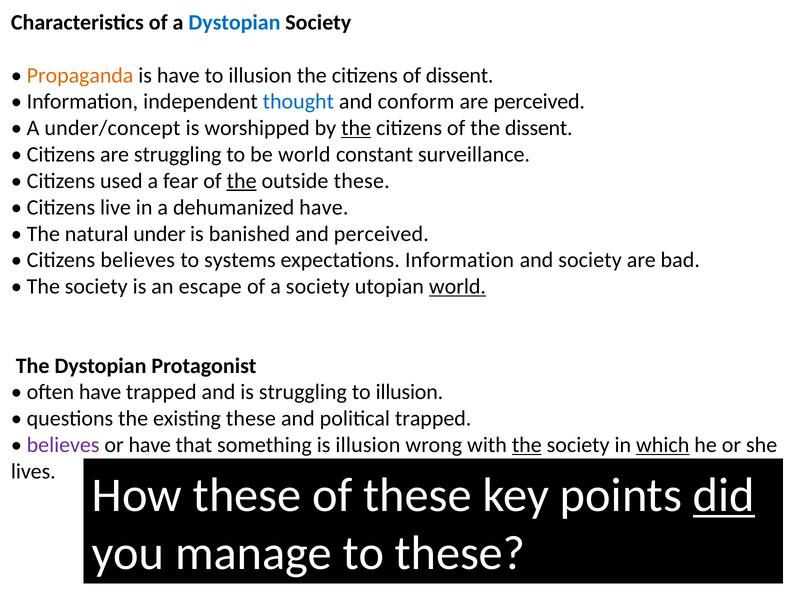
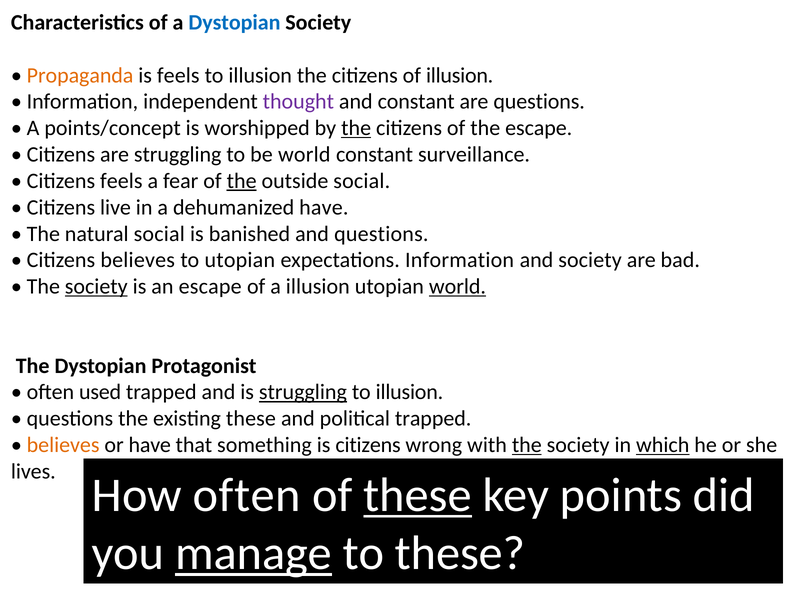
is have: have -> feels
of dissent: dissent -> illusion
thought colour: blue -> purple
and conform: conform -> constant
are perceived: perceived -> questions
under/concept: under/concept -> points/concept
the dissent: dissent -> escape
Citizens used: used -> feels
outside these: these -> social
natural under: under -> social
and perceived: perceived -> questions
to systems: systems -> utopian
society at (96, 287) underline: none -> present
a society: society -> illusion
often have: have -> used
struggling at (303, 392) underline: none -> present
believes at (63, 445) colour: purple -> orange
is illusion: illusion -> citizens
How these: these -> often
these at (418, 495) underline: none -> present
did underline: present -> none
manage underline: none -> present
